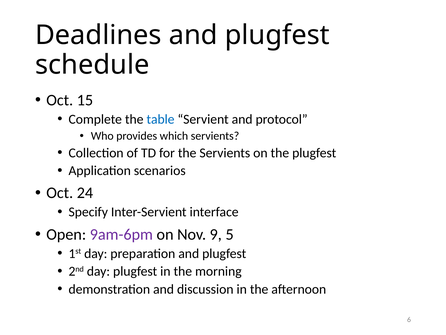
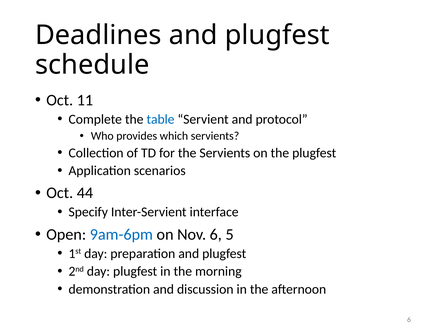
15: 15 -> 11
24: 24 -> 44
9am-6pm colour: purple -> blue
Nov 9: 9 -> 6
